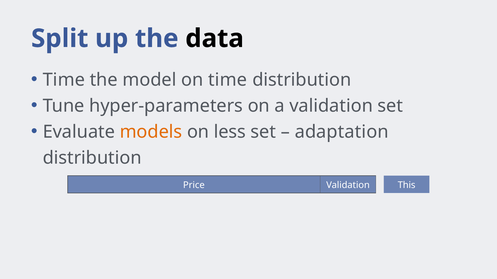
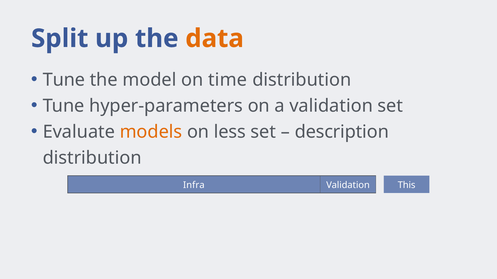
data colour: black -> orange
Time at (64, 80): Time -> Tune
adaptation: adaptation -> description
Price: Price -> Infra
